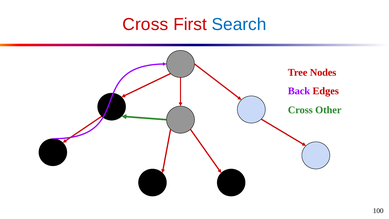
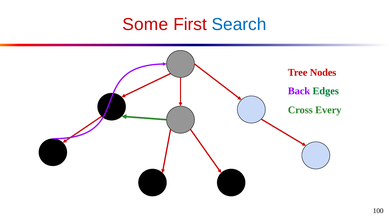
Cross at (145, 24): Cross -> Some
Edges colour: red -> green
Other: Other -> Every
